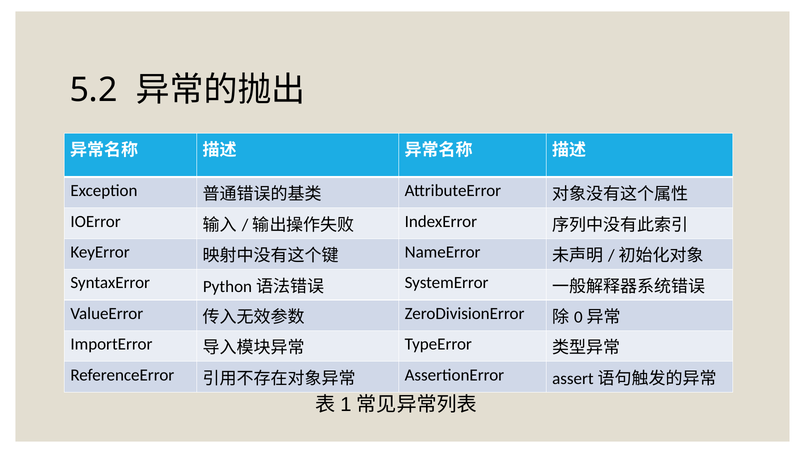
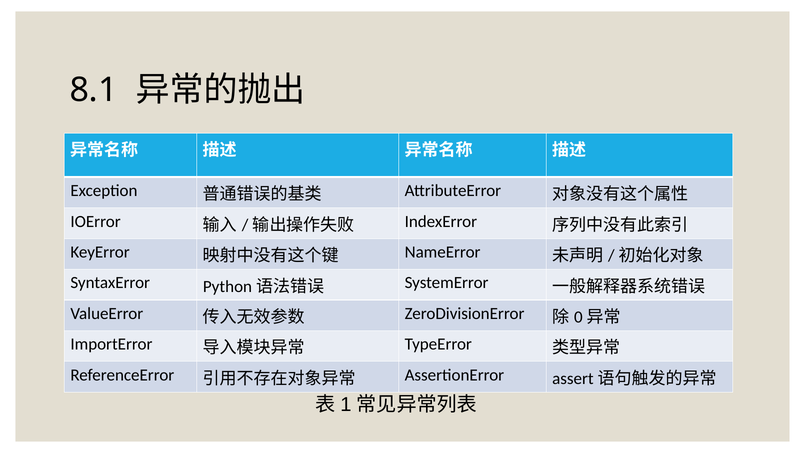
5.2: 5.2 -> 8.1
